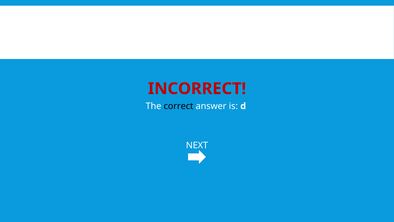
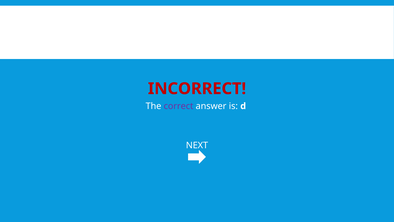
correct colour: black -> purple
